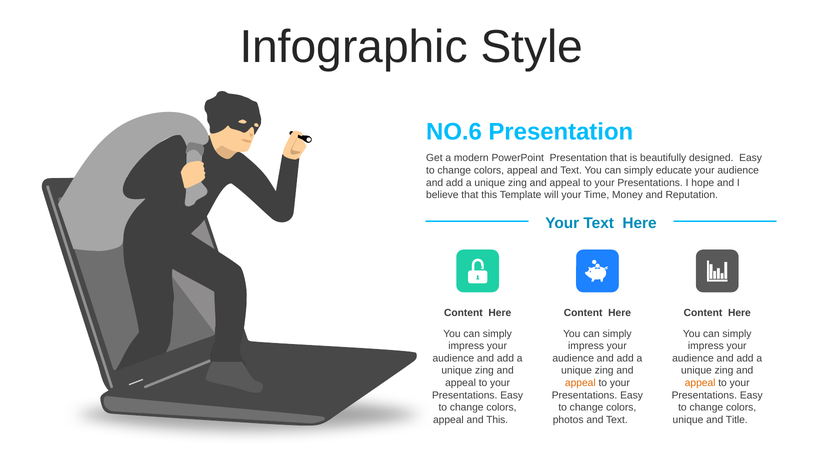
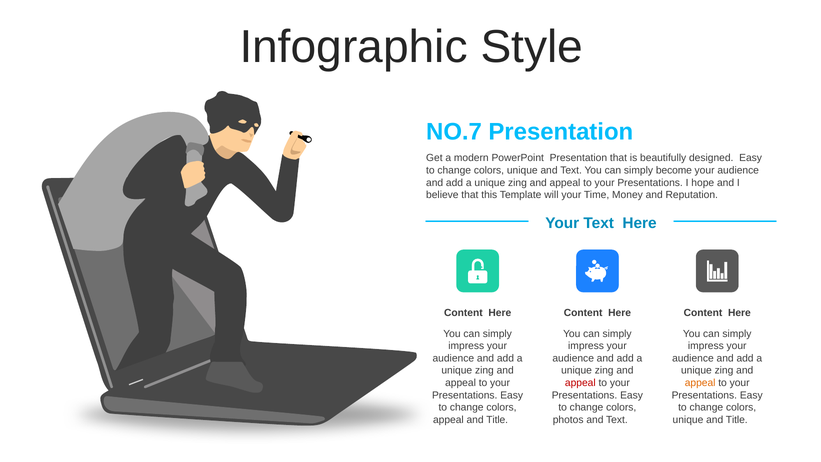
NO.6: NO.6 -> NO.7
appeal at (522, 170): appeal -> unique
educate: educate -> become
appeal at (580, 383) colour: orange -> red
This at (497, 420): This -> Title
